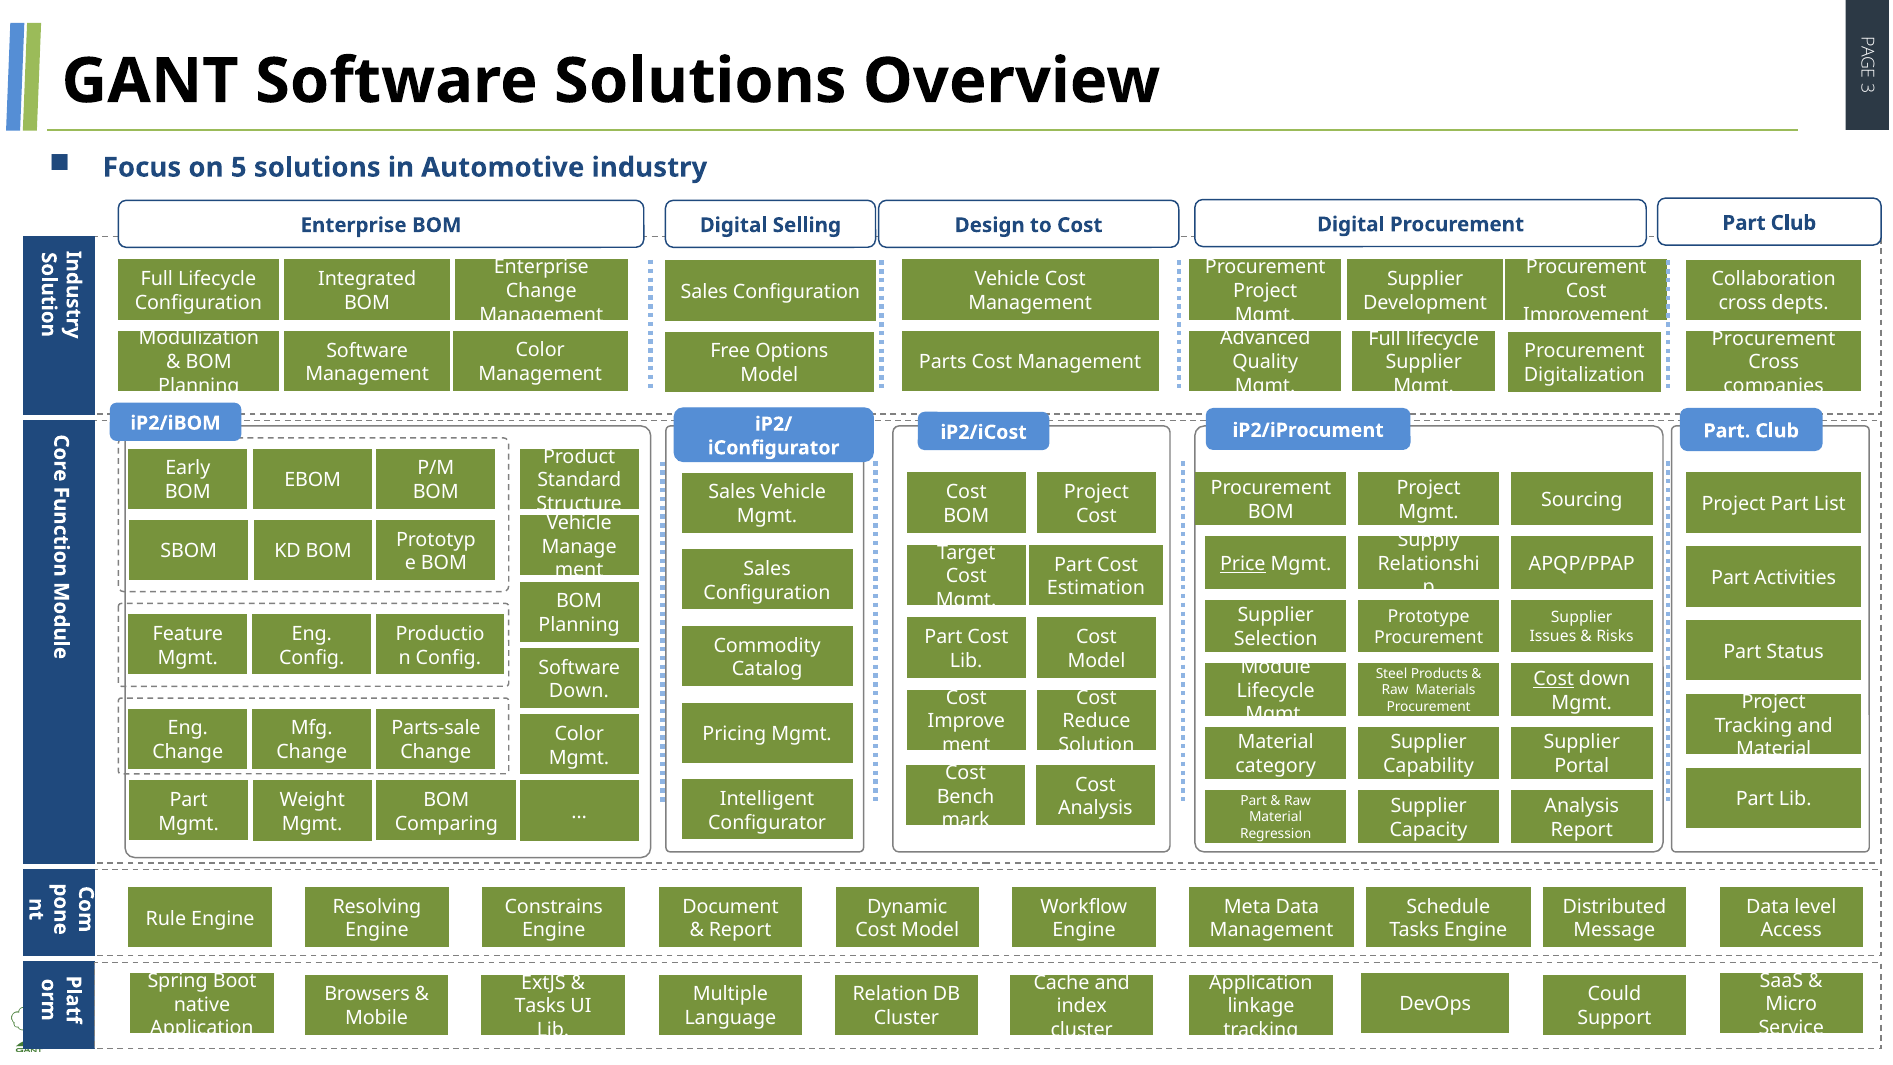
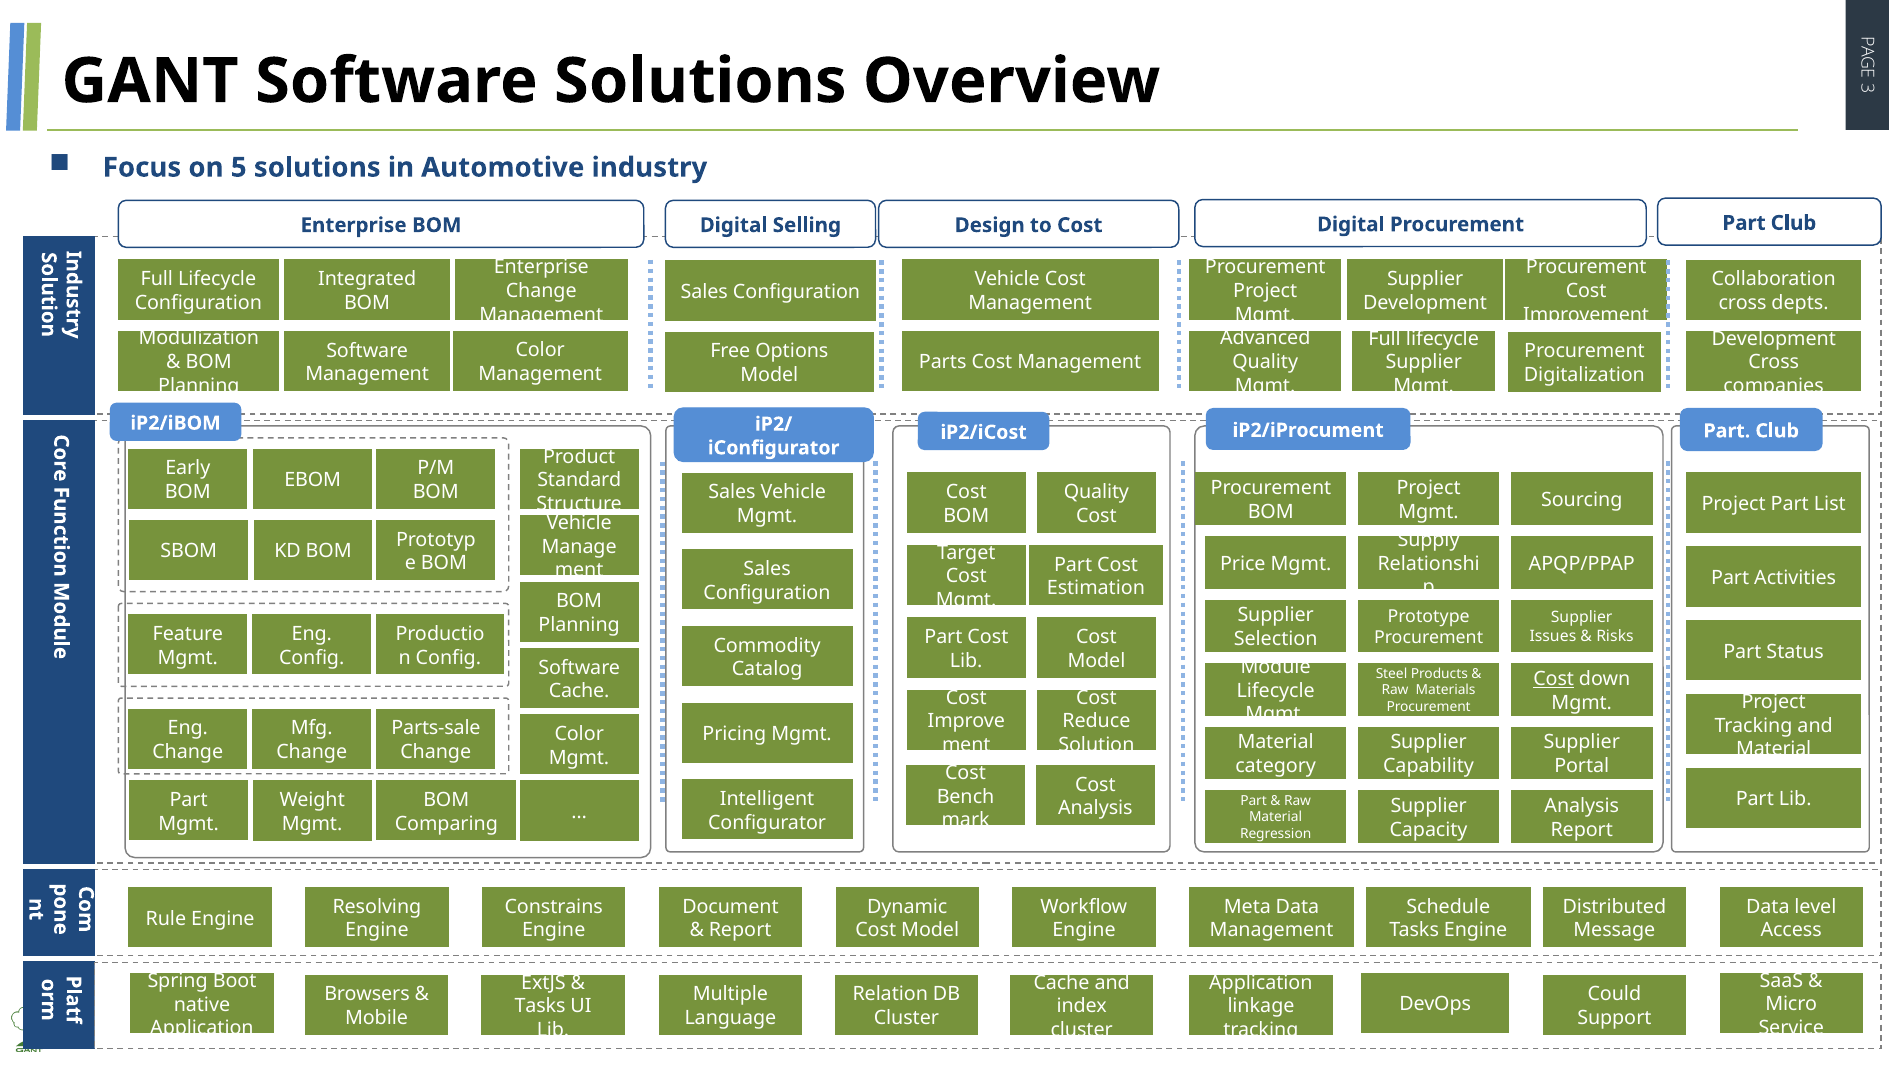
Procurement at (1774, 339): Procurement -> Development
Project at (1096, 492): Project -> Quality
Price underline: present -> none
Down at (579, 691): Down -> Cache
